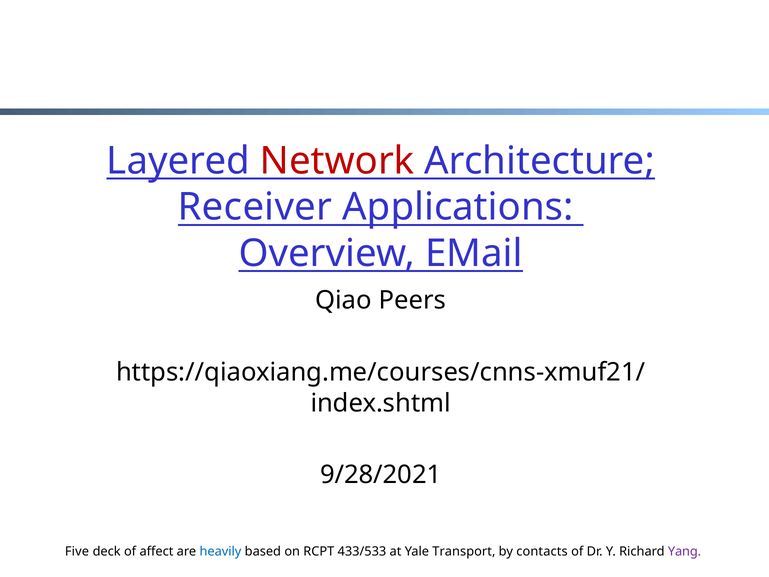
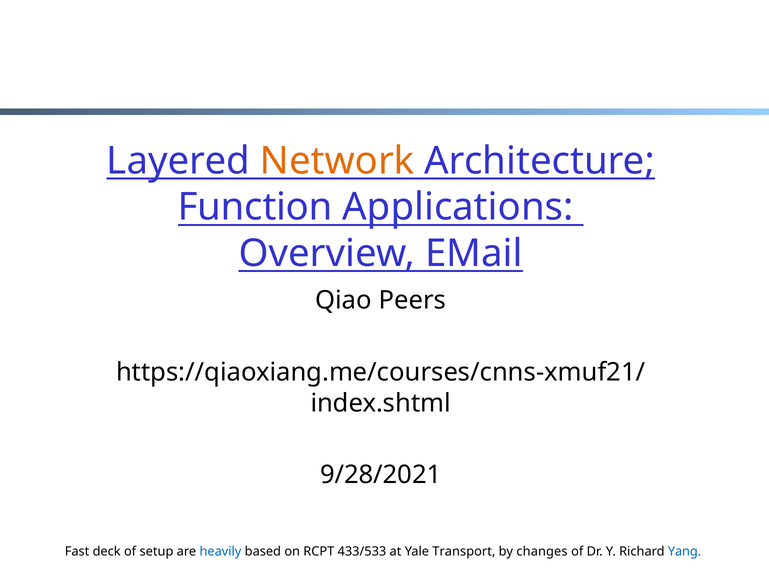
Network colour: red -> orange
Receiver: Receiver -> Function
Five: Five -> Fast
affect: affect -> setup
contacts: contacts -> changes
Yang colour: purple -> blue
